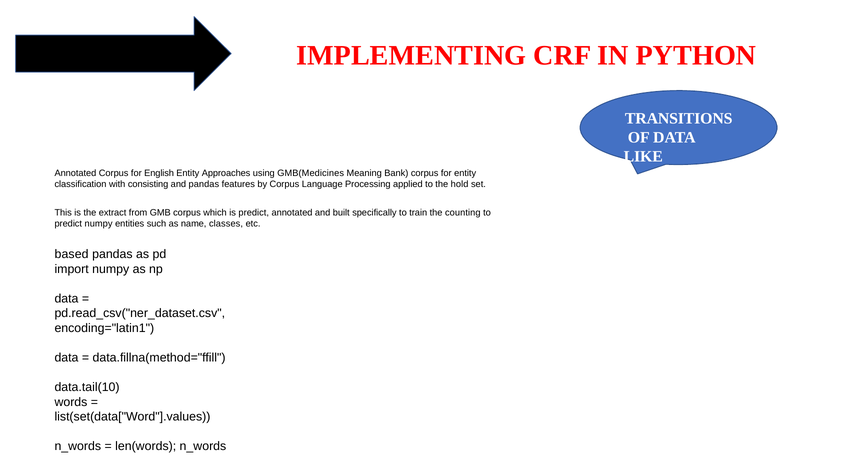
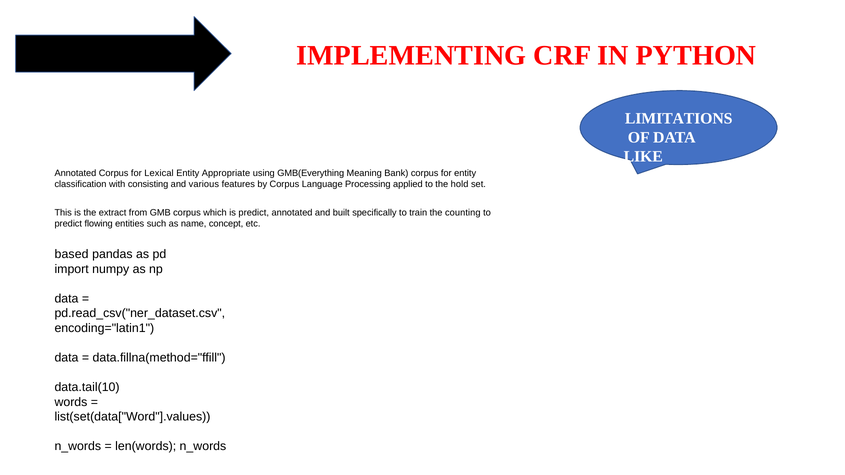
TRANSITIONS: TRANSITIONS -> LIMITATIONS
English: English -> Lexical
Approaches: Approaches -> Appropriate
GMB(Medicines: GMB(Medicines -> GMB(Everything
and pandas: pandas -> various
predict numpy: numpy -> flowing
classes: classes -> concept
